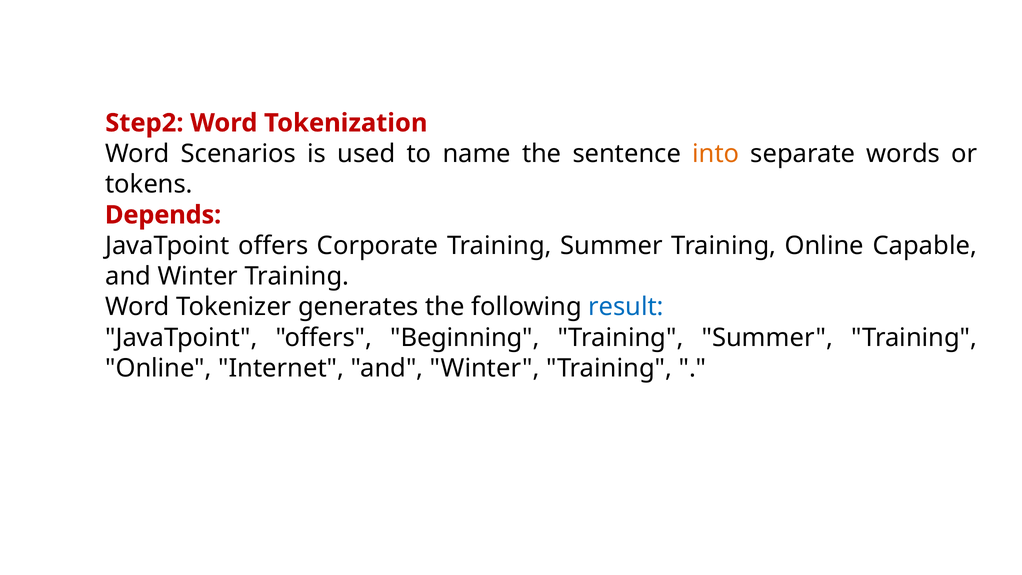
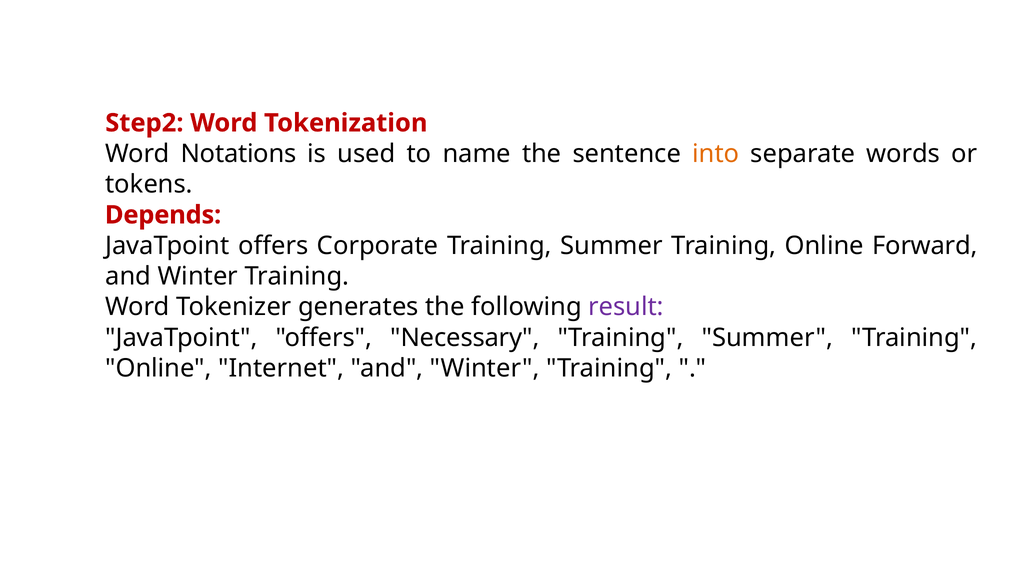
Scenarios: Scenarios -> Notations
Capable: Capable -> Forward
result colour: blue -> purple
Beginning: Beginning -> Necessary
